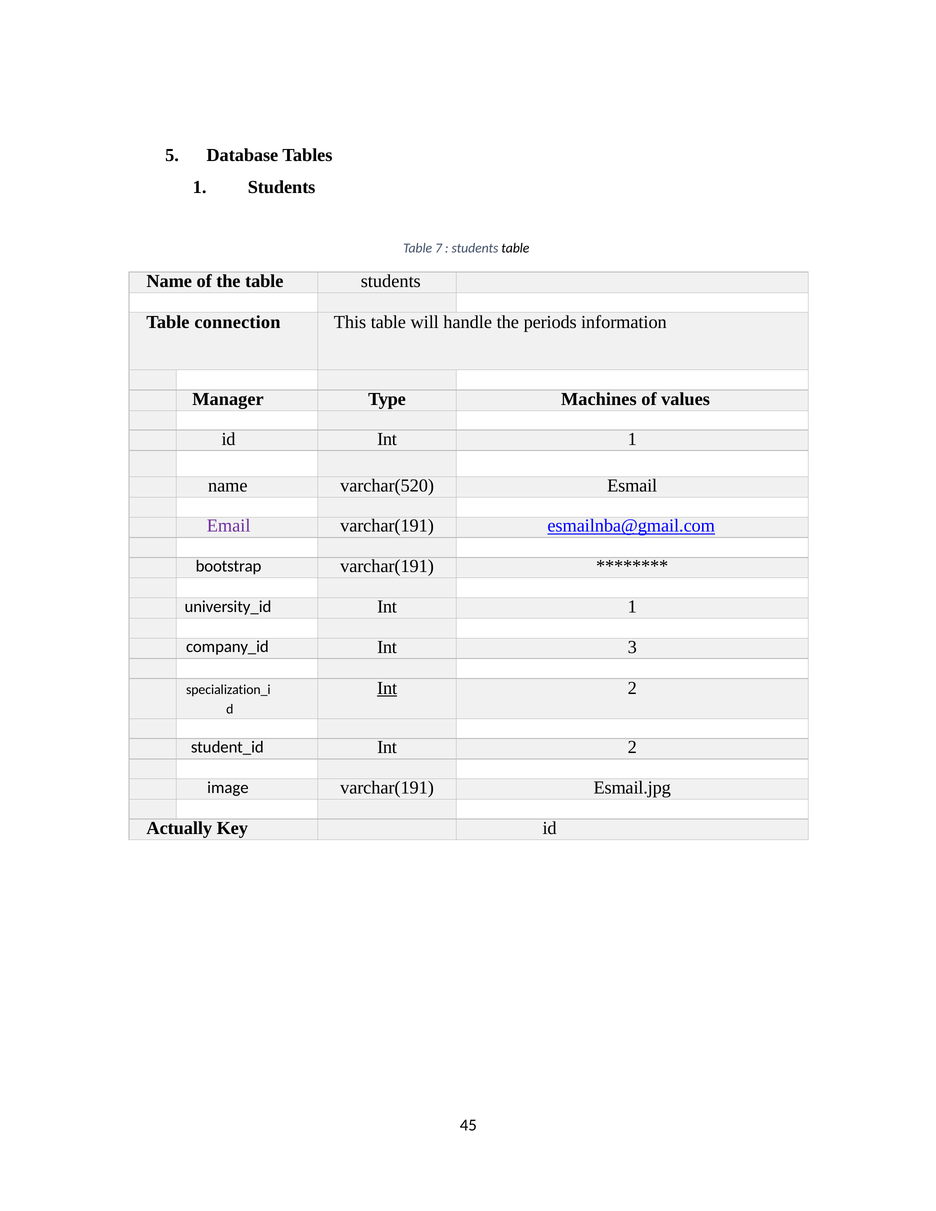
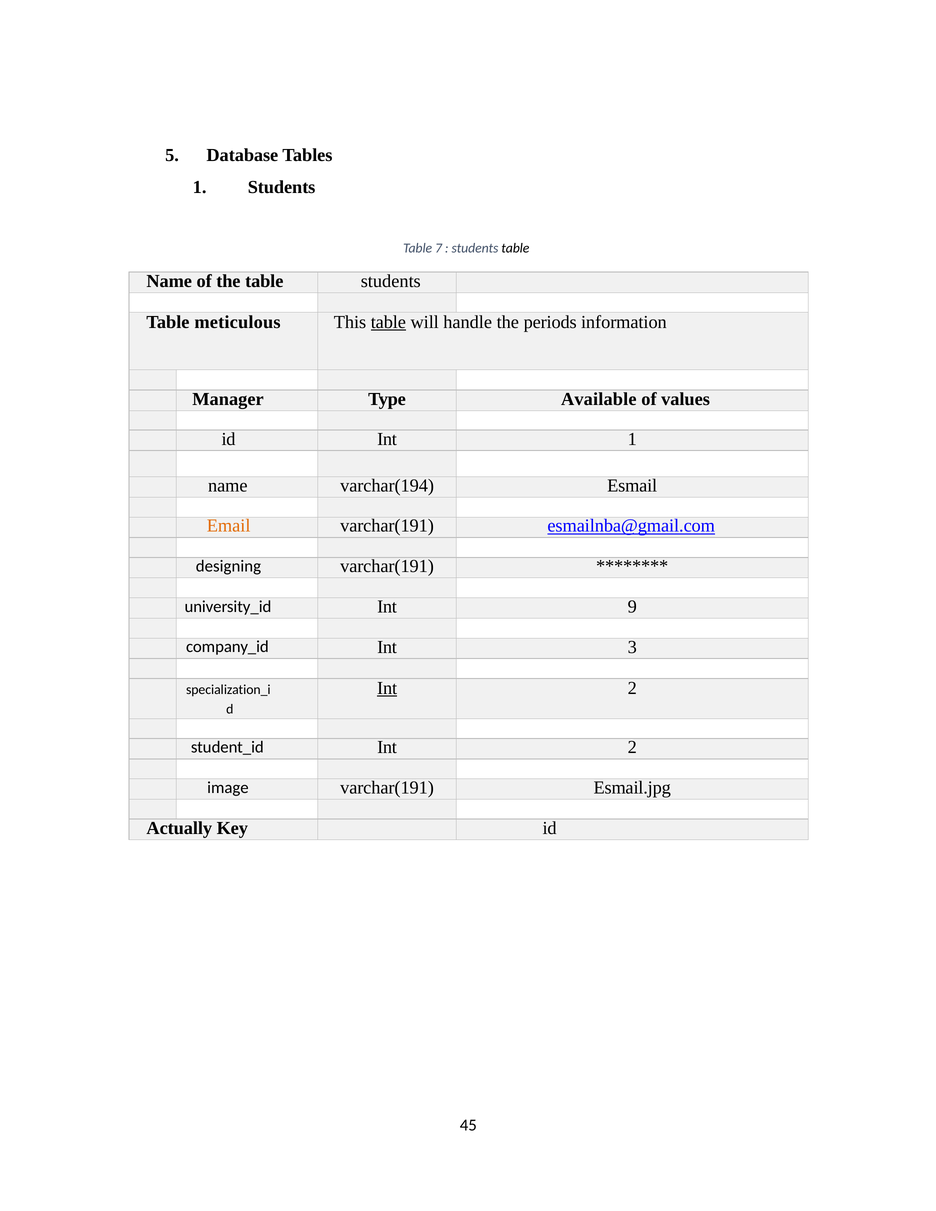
connection: connection -> meticulous
table at (388, 322) underline: none -> present
Machines: Machines -> Available
varchar(520: varchar(520 -> varchar(194
Email colour: purple -> orange
bootstrap: bootstrap -> designing
1 at (632, 607): 1 -> 9
